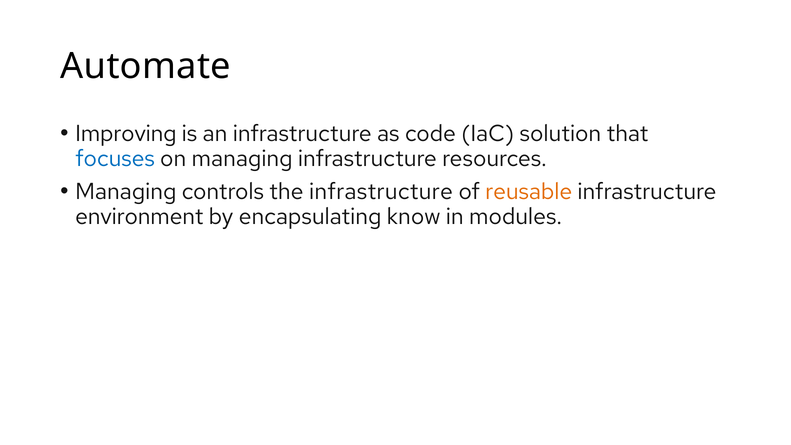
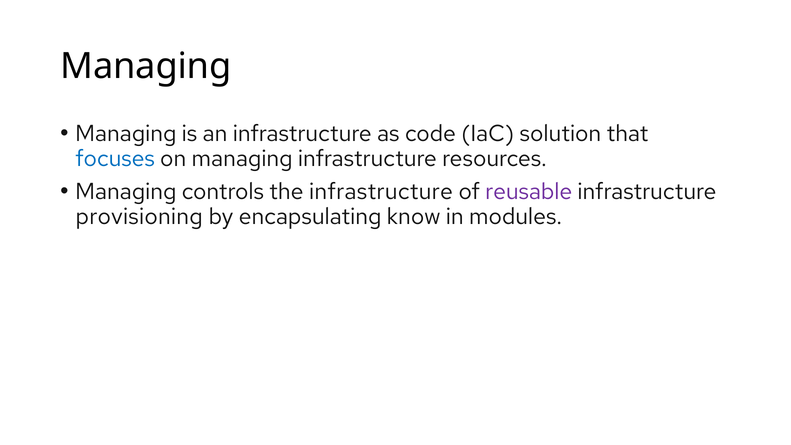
Automate at (146, 66): Automate -> Managing
Improving at (126, 134): Improving -> Managing
reusable colour: orange -> purple
environment: environment -> provisioning
